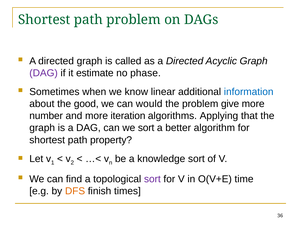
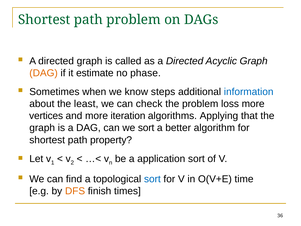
DAG at (44, 73) colour: purple -> orange
linear: linear -> steps
good: good -> least
would: would -> check
give: give -> loss
number: number -> vertices
knowledge: knowledge -> application
sort at (152, 179) colour: purple -> blue
